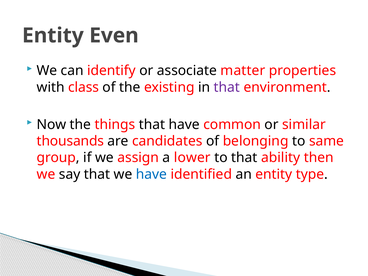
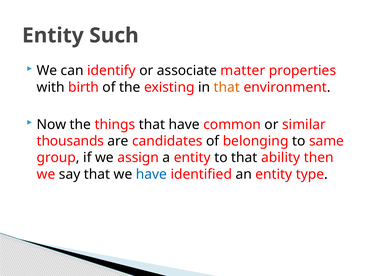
Even: Even -> Such
class: class -> birth
that at (227, 87) colour: purple -> orange
a lower: lower -> entity
